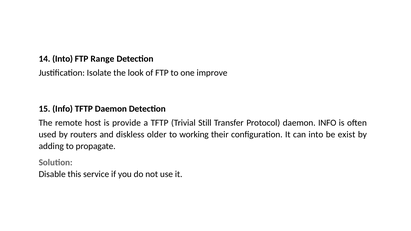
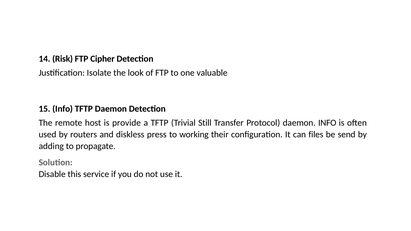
14 Into: Into -> Risk
Range: Range -> Cipher
improve: improve -> valuable
older: older -> press
can into: into -> files
exist: exist -> send
